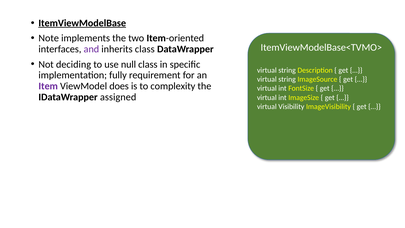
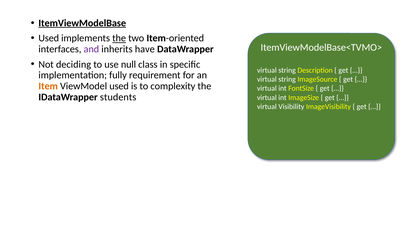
Note at (49, 38): Note -> Used
the at (119, 38) underline: none -> present
inherits class: class -> have
Item colour: purple -> orange
ViewModel does: does -> used
assigned: assigned -> students
